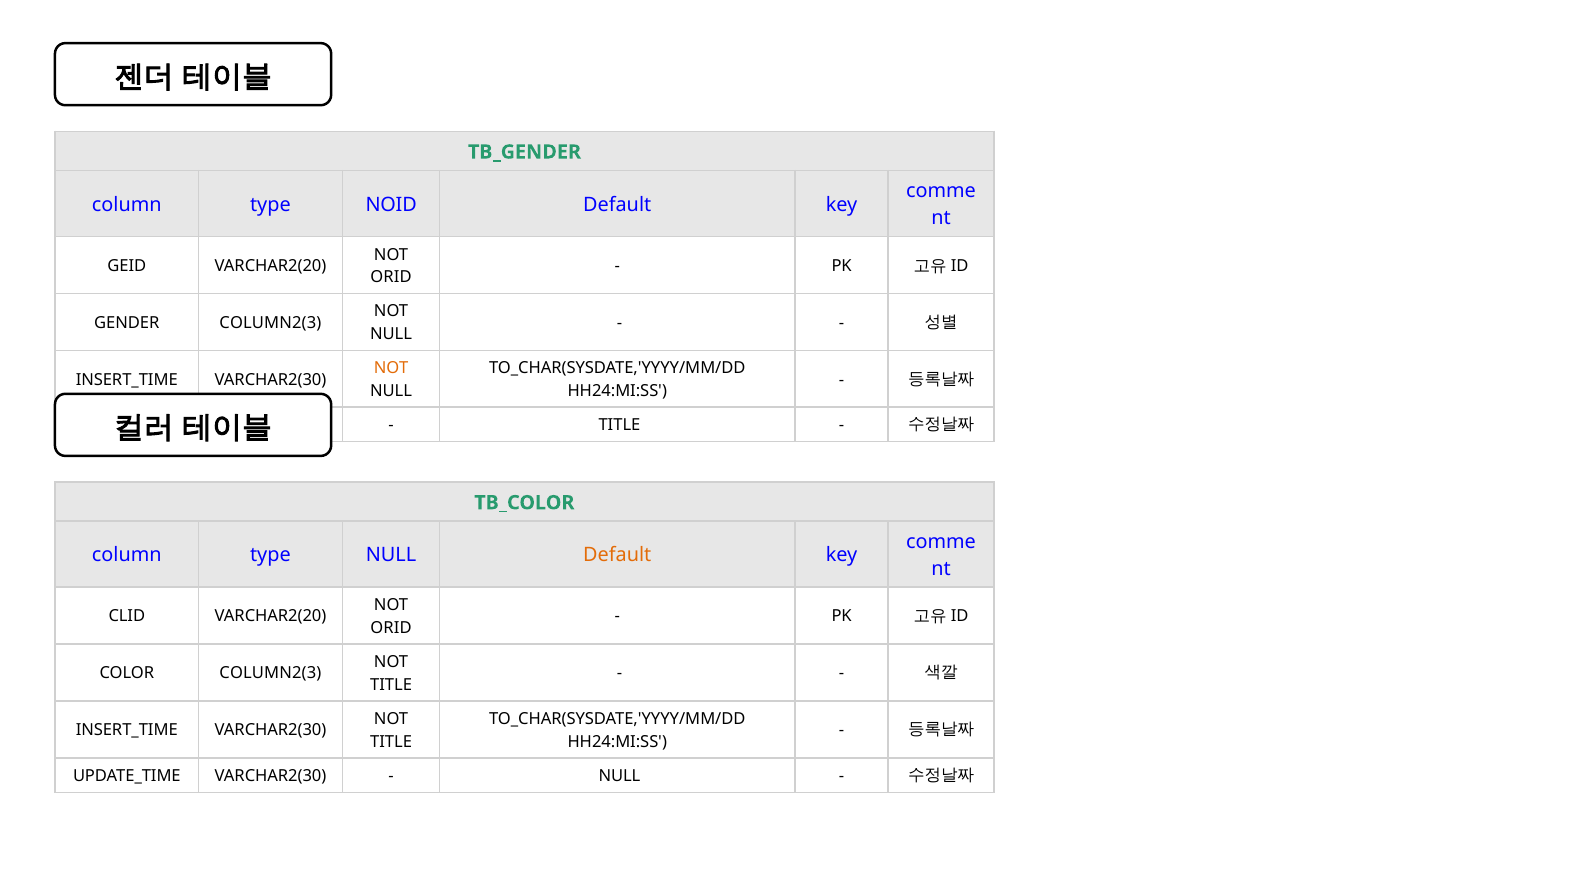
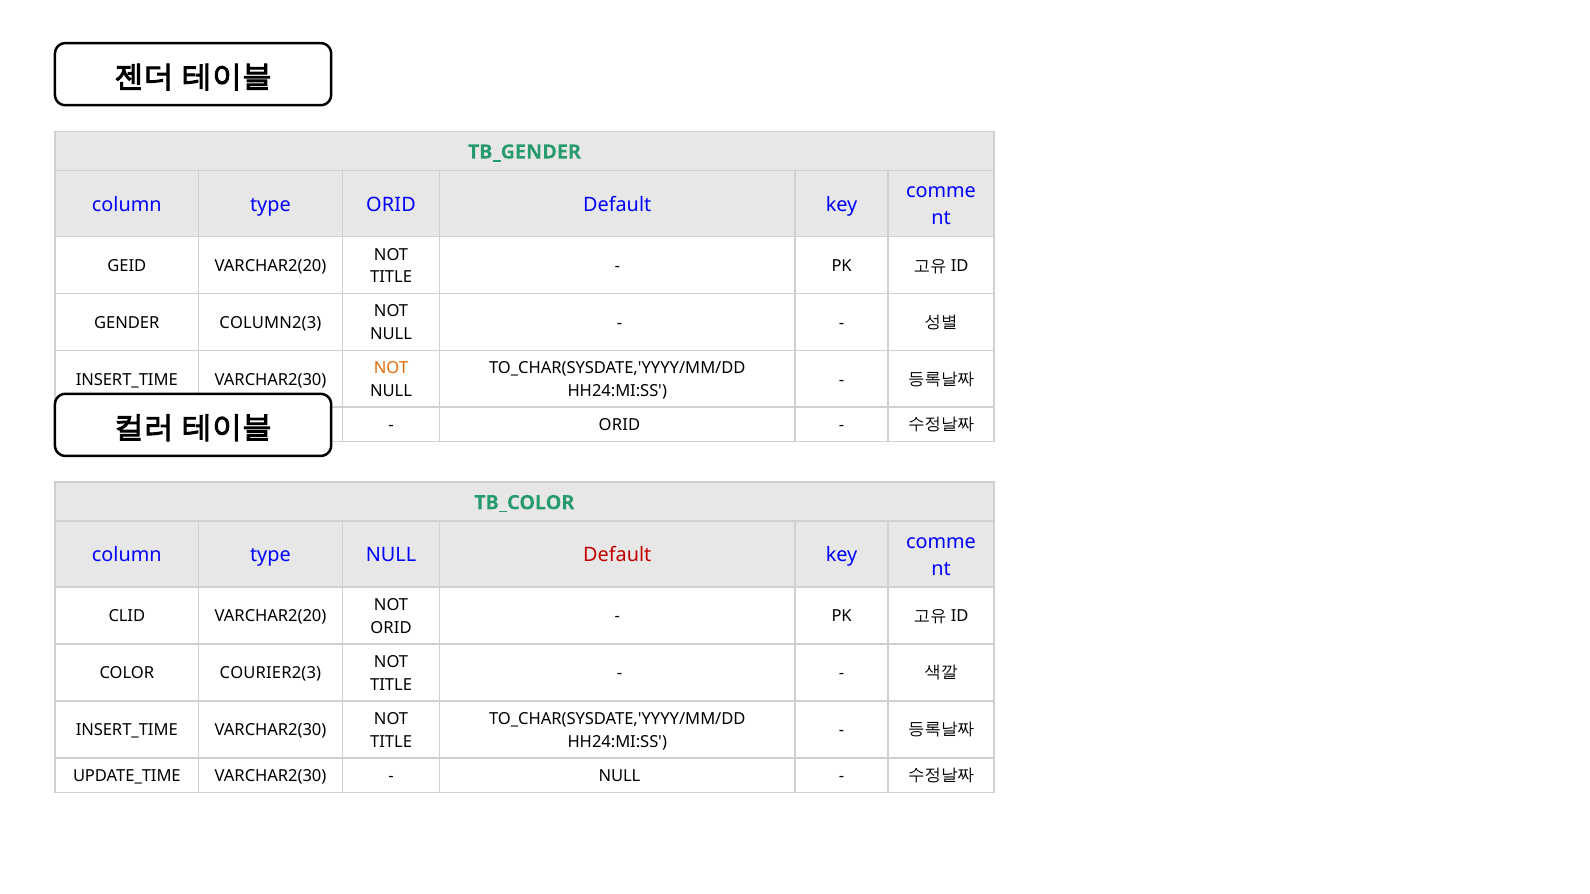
type NOID: NOID -> ORID
ORID at (391, 277): ORID -> TITLE
TITLE at (619, 426): TITLE -> ORID
Default at (617, 555) colour: orange -> red
COLOR COLUMN2(3: COLUMN2(3 -> COURIER2(3
